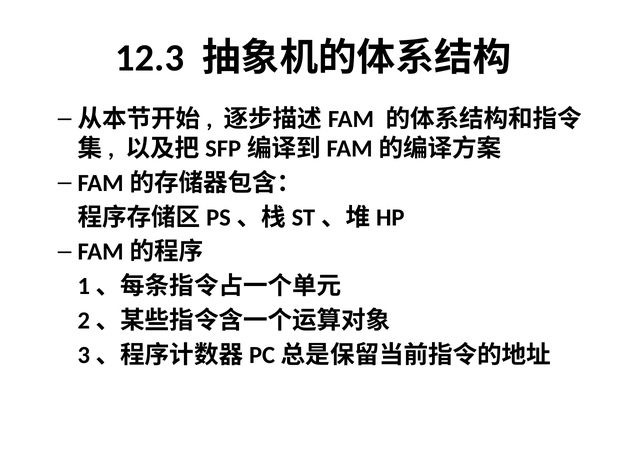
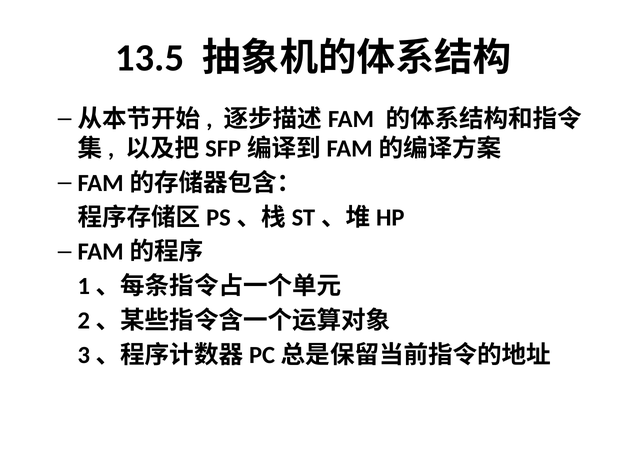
12.3: 12.3 -> 13.5
